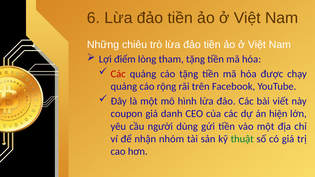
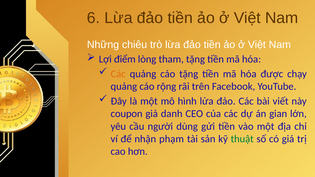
Các at (118, 74) colour: red -> orange
hiện: hiện -> gian
nhóm: nhóm -> phạm
